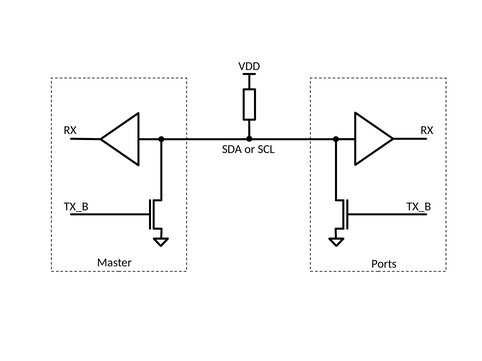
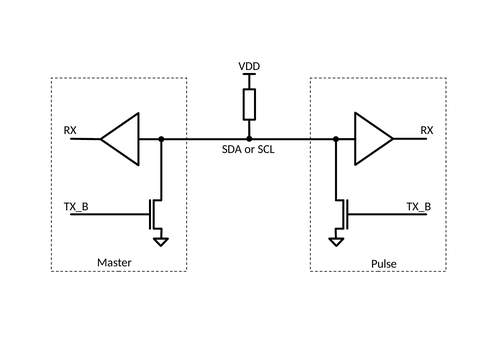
Ports: Ports -> Pulse
